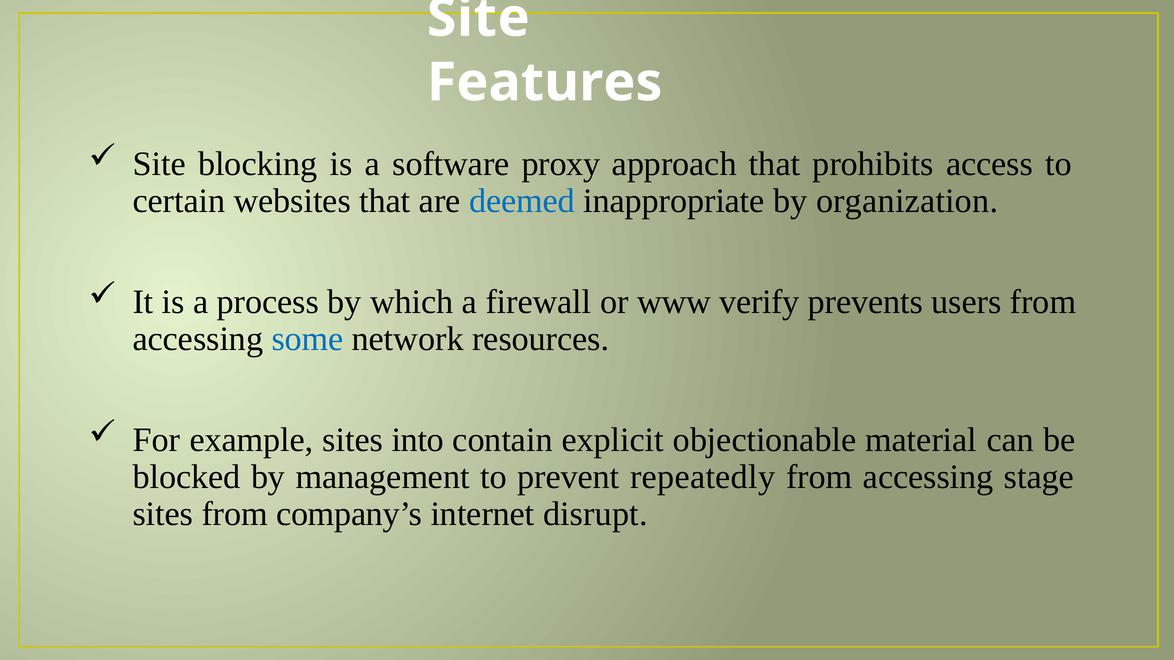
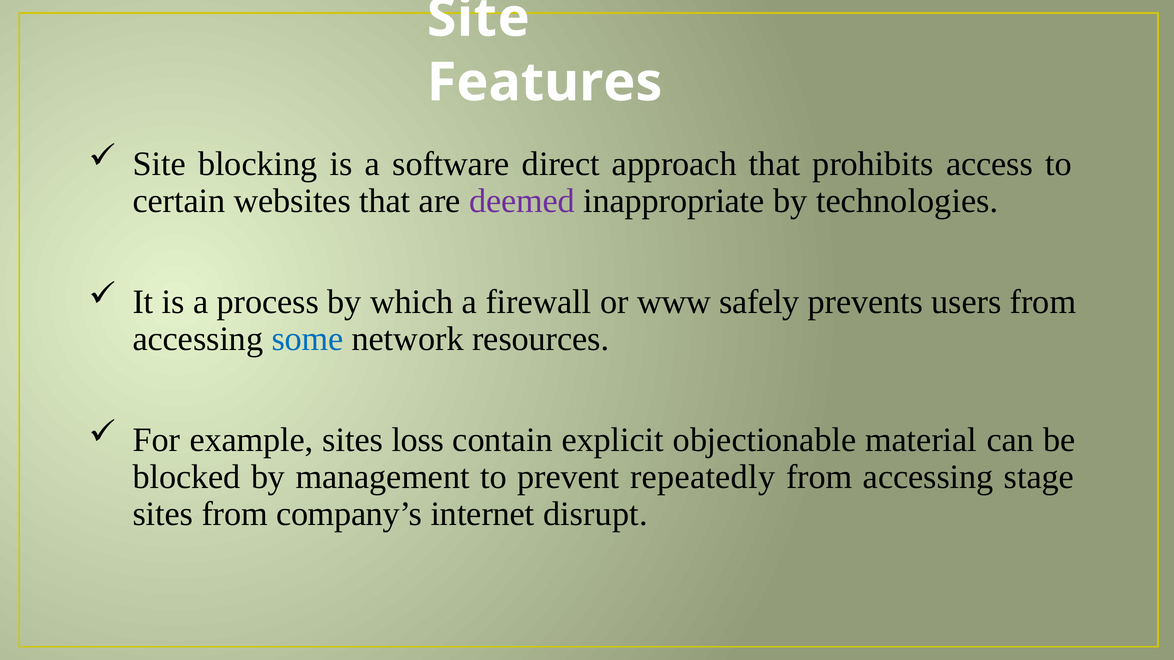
proxy: proxy -> direct
deemed colour: blue -> purple
organization: organization -> technologies
verify: verify -> safely
into: into -> loss
